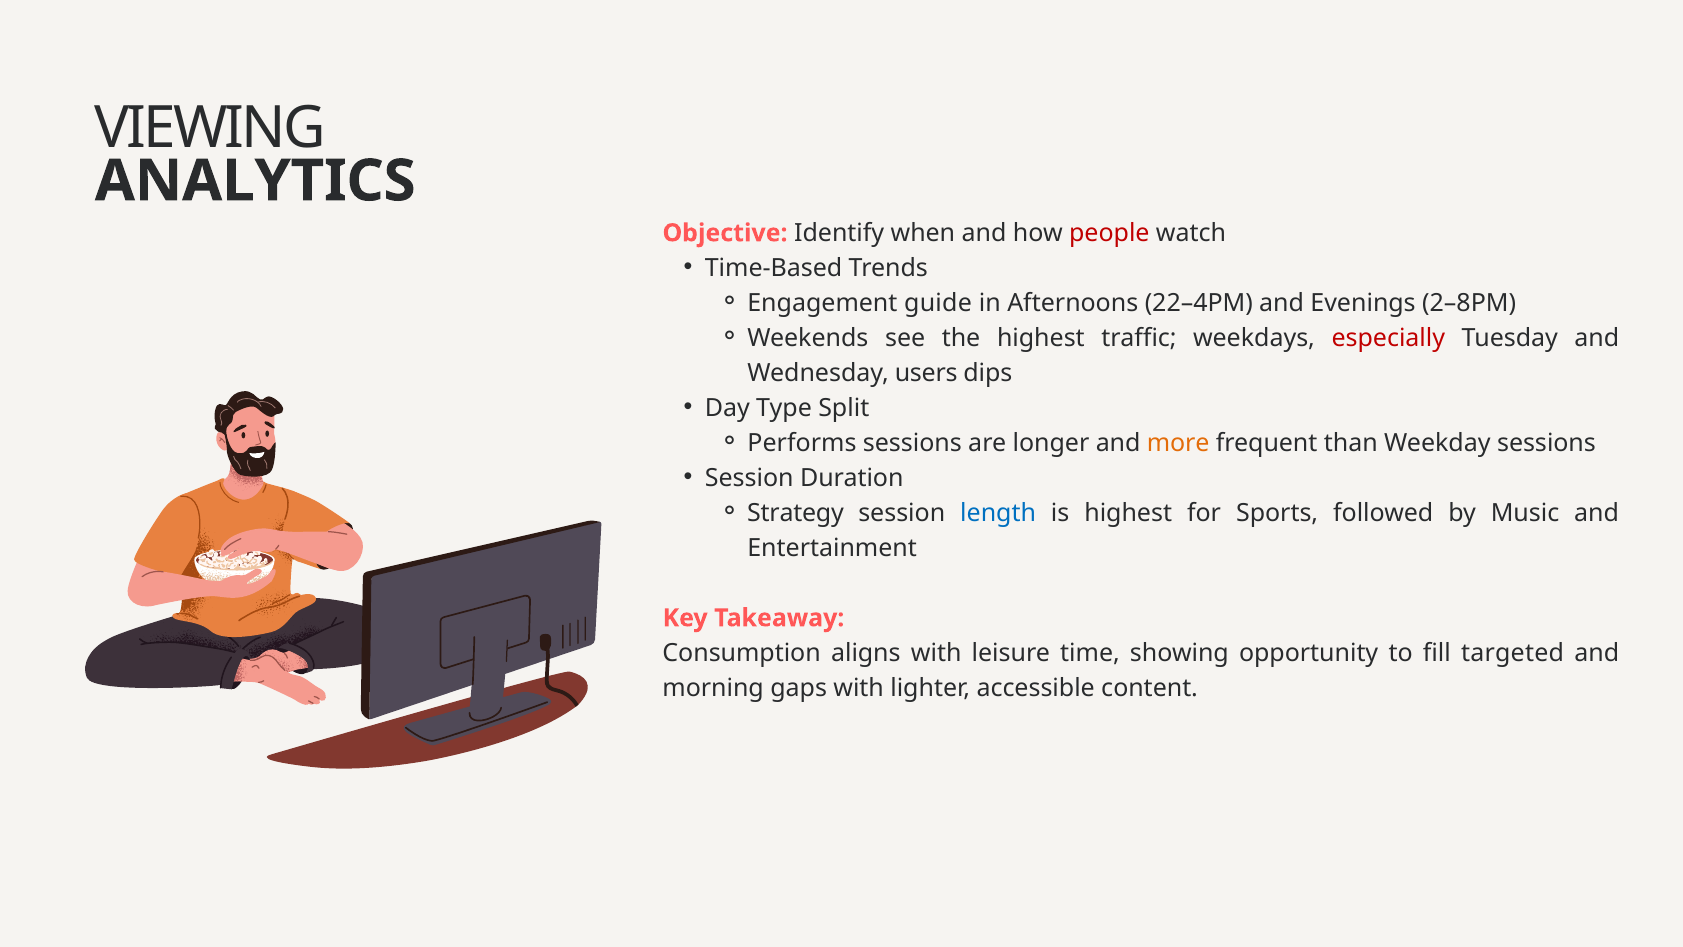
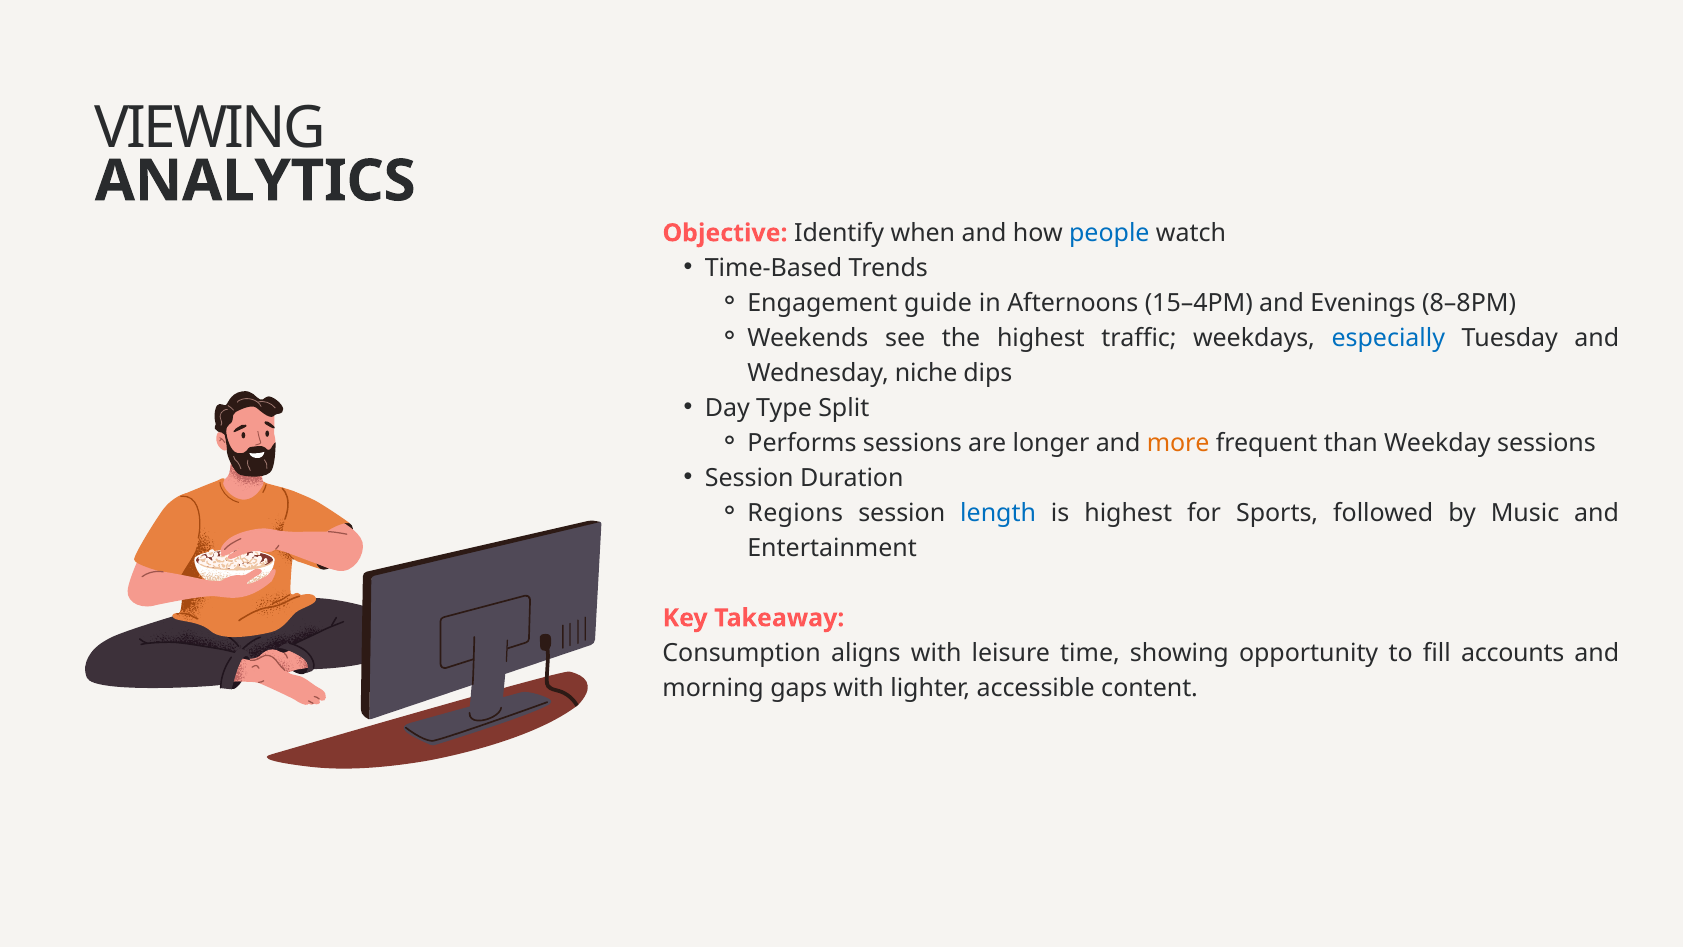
people colour: red -> blue
22–4PM: 22–4PM -> 15–4PM
2–8PM: 2–8PM -> 8–8PM
especially colour: red -> blue
users: users -> niche
Strategy: Strategy -> Regions
targeted: targeted -> accounts
